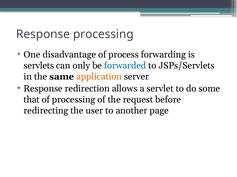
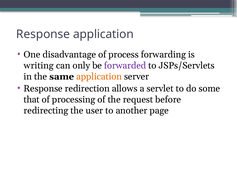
Response processing: processing -> application
servlets: servlets -> writing
forwarded colour: blue -> purple
